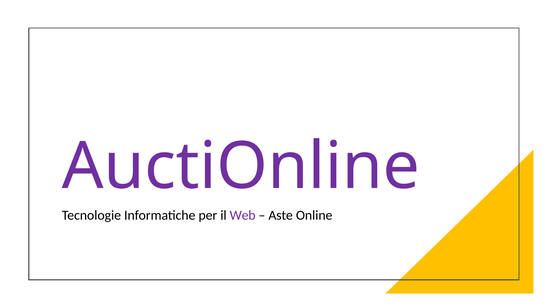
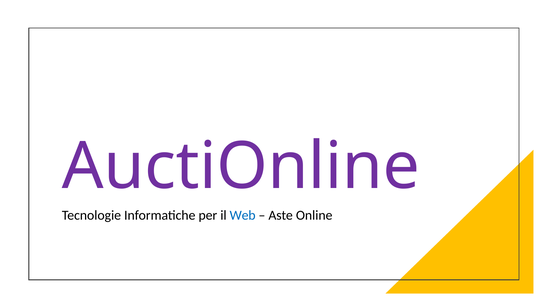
Web colour: purple -> blue
